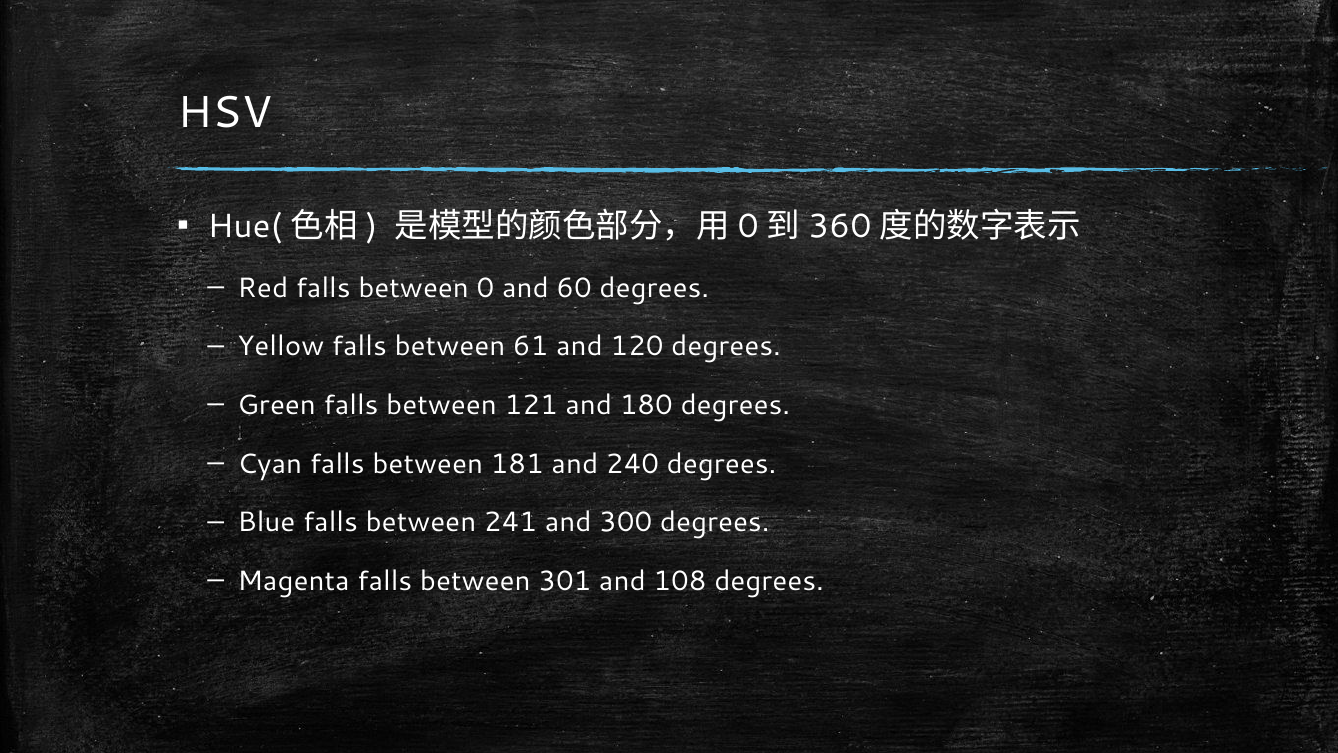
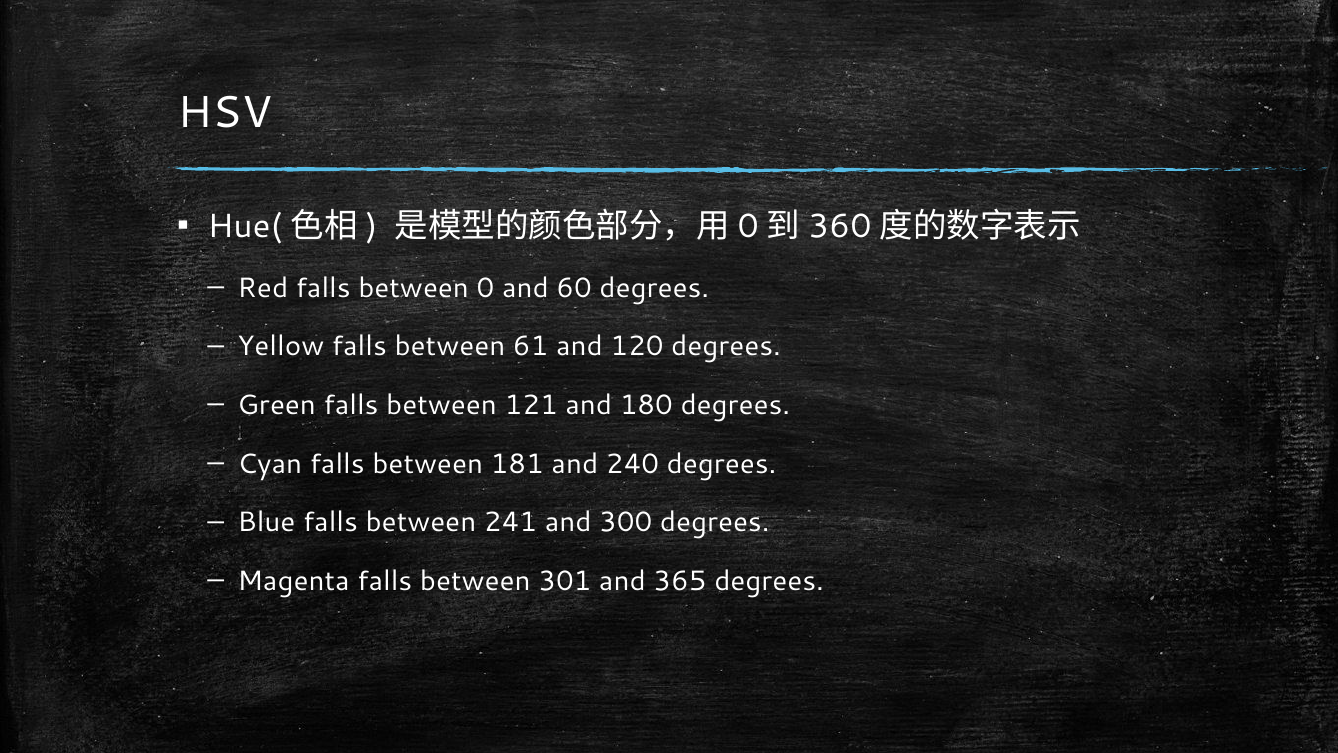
108: 108 -> 365
